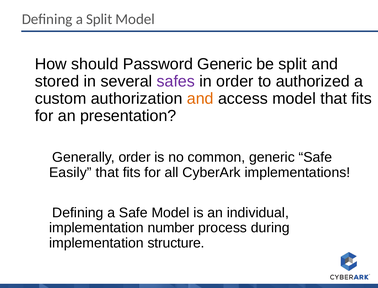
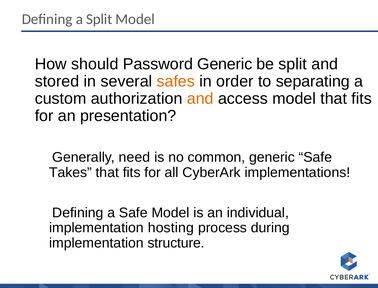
safes colour: purple -> orange
authorized: authorized -> separating
order at (135, 157): order -> need
Easily: Easily -> Takes
number: number -> hosting
